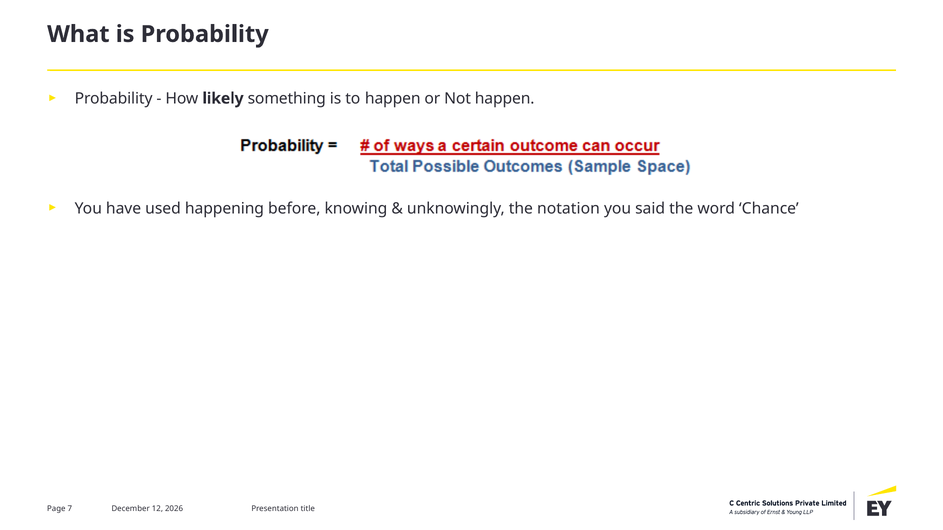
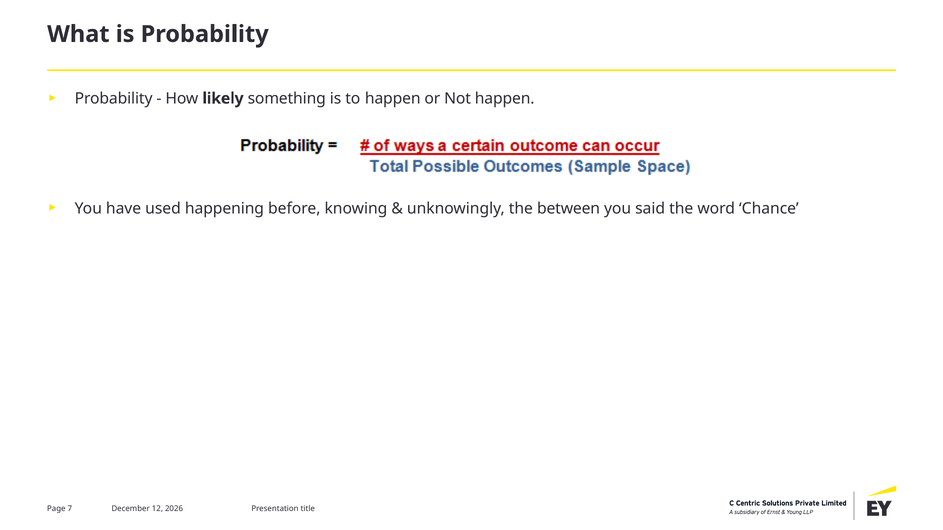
notation: notation -> between
